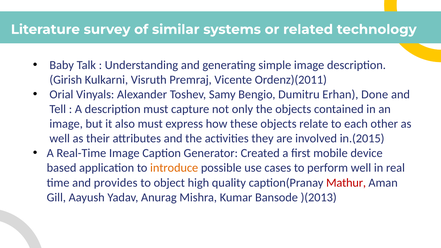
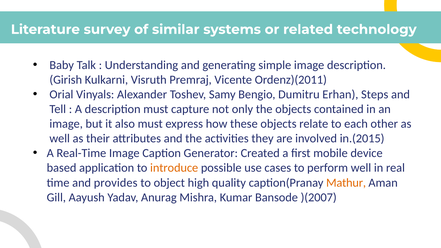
Done: Done -> Steps
Mathur colour: red -> orange
)(2013: )(2013 -> )(2007
